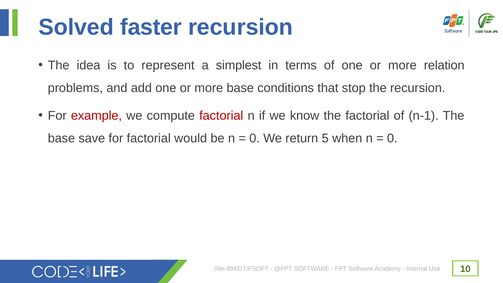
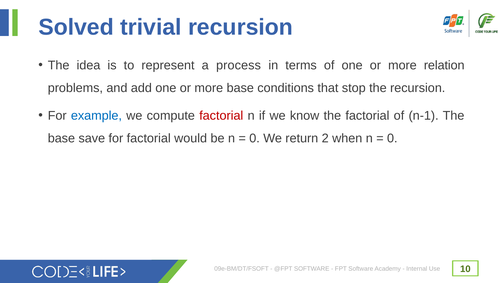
faster: faster -> trivial
simplest: simplest -> process
example colour: red -> blue
5: 5 -> 2
